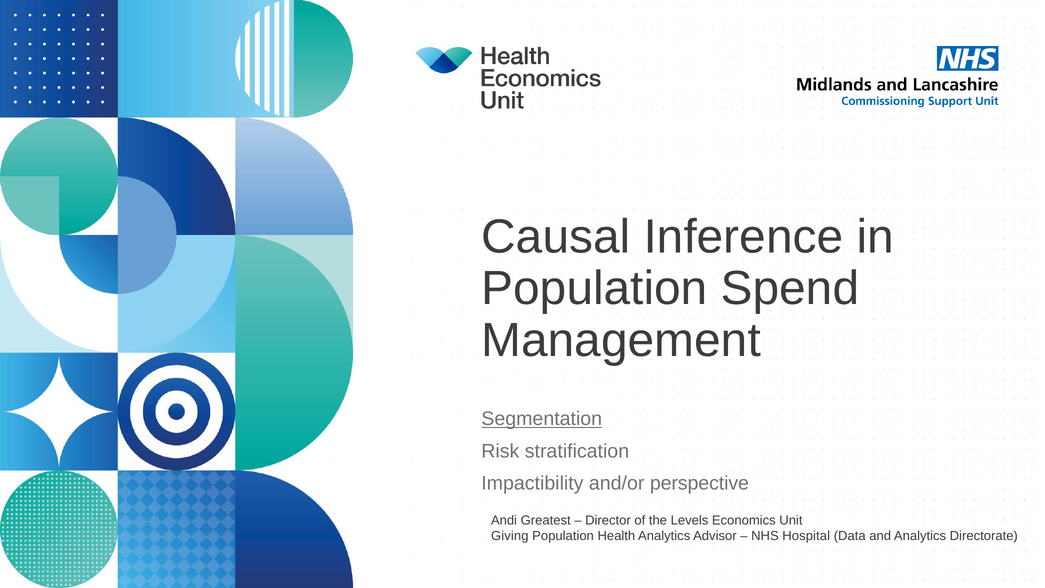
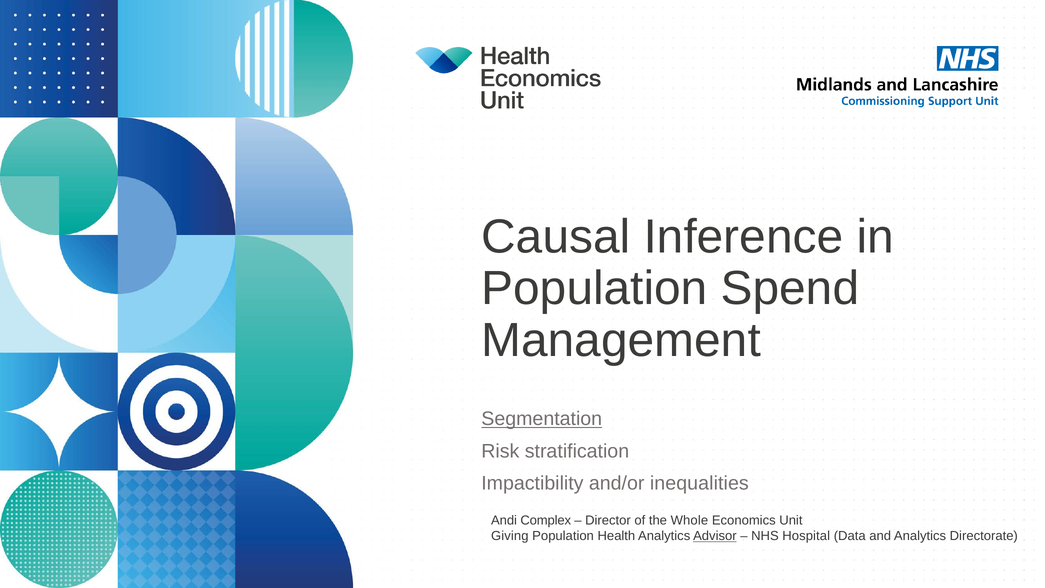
perspective: perspective -> inequalities
Greatest: Greatest -> Complex
Levels: Levels -> Whole
Advisor underline: none -> present
